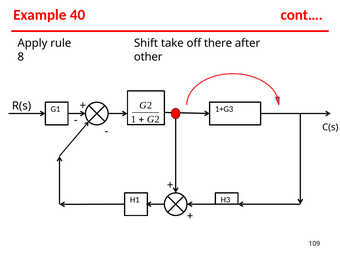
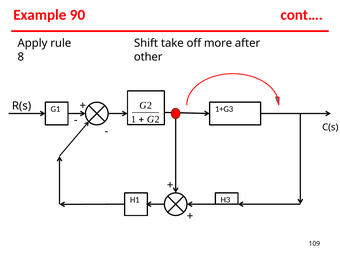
40: 40 -> 90
there: there -> more
